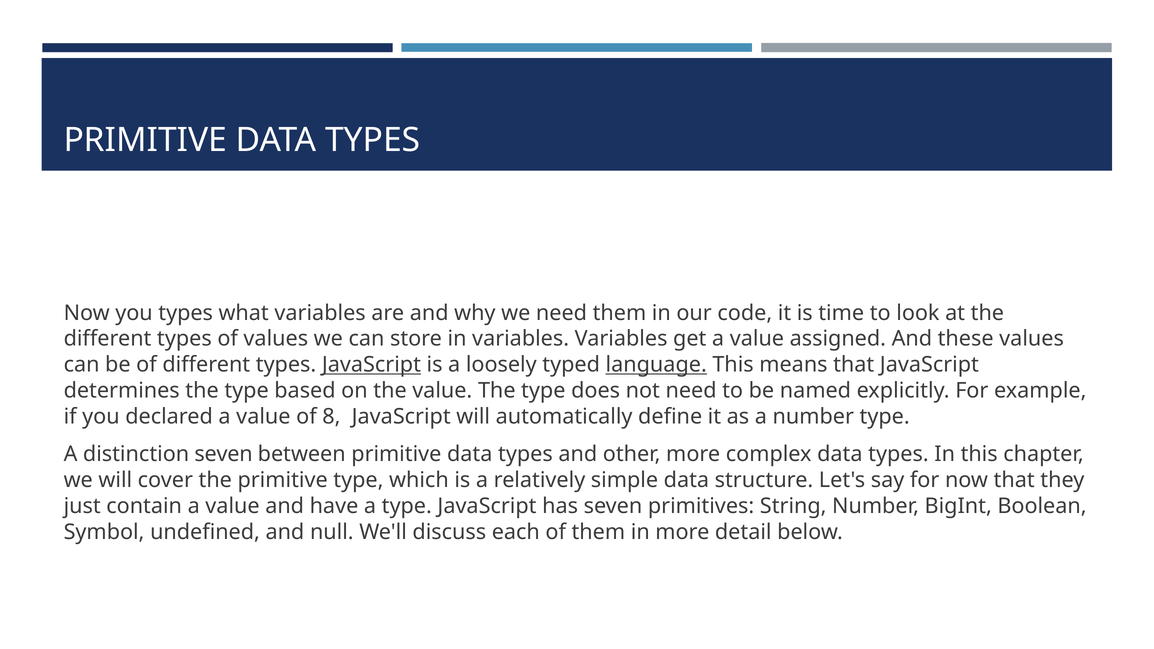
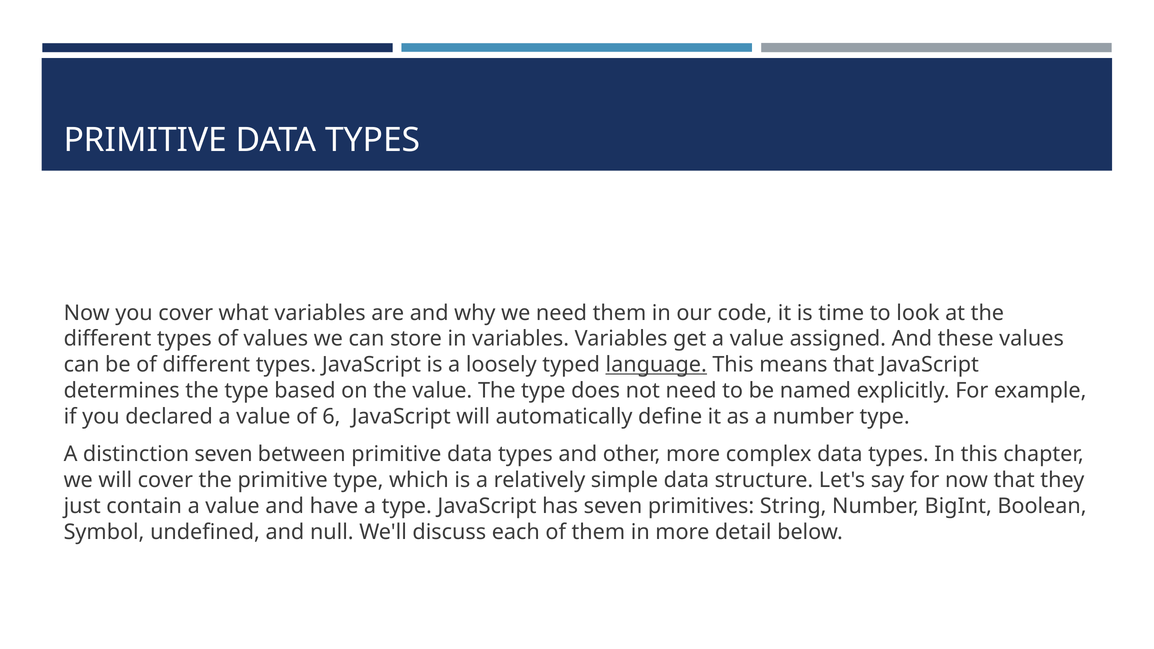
you types: types -> cover
JavaScript at (371, 365) underline: present -> none
8: 8 -> 6
